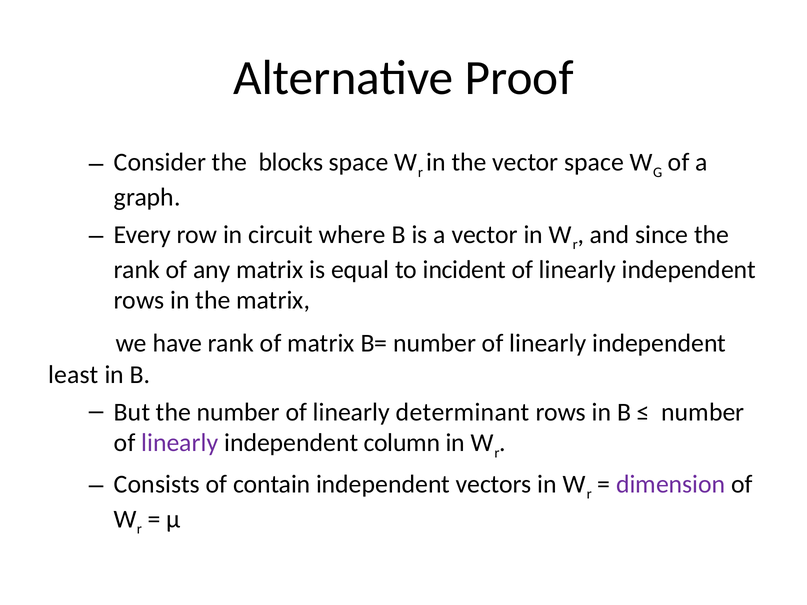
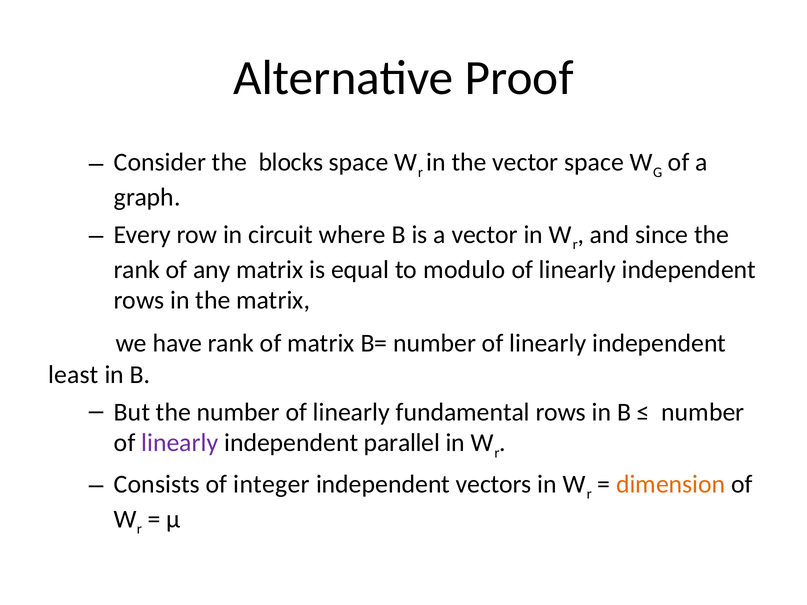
incident: incident -> modulo
determinant: determinant -> fundamental
column: column -> parallel
contain: contain -> integer
dimension colour: purple -> orange
